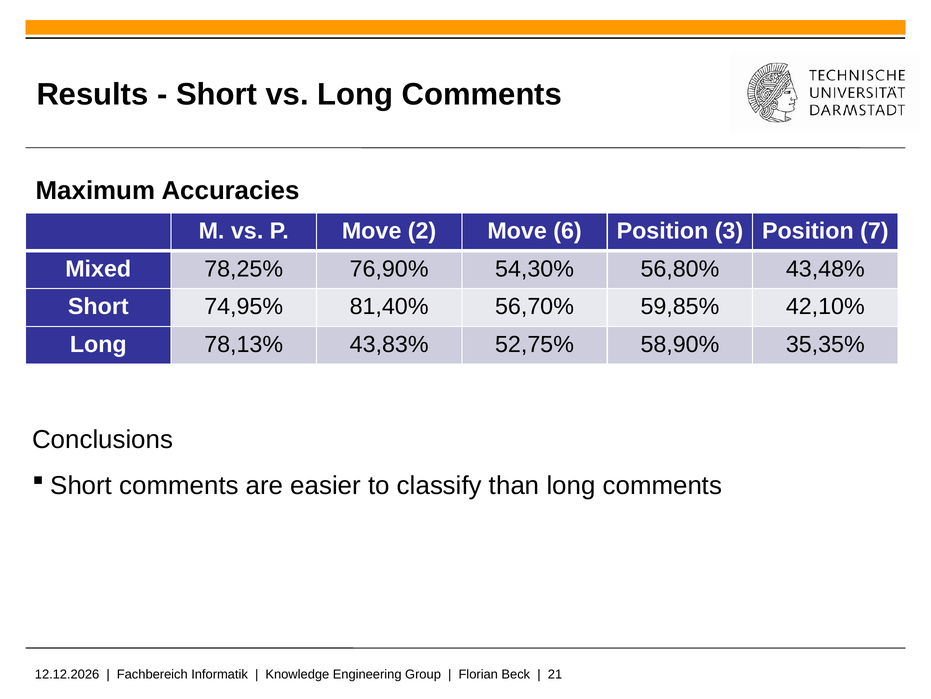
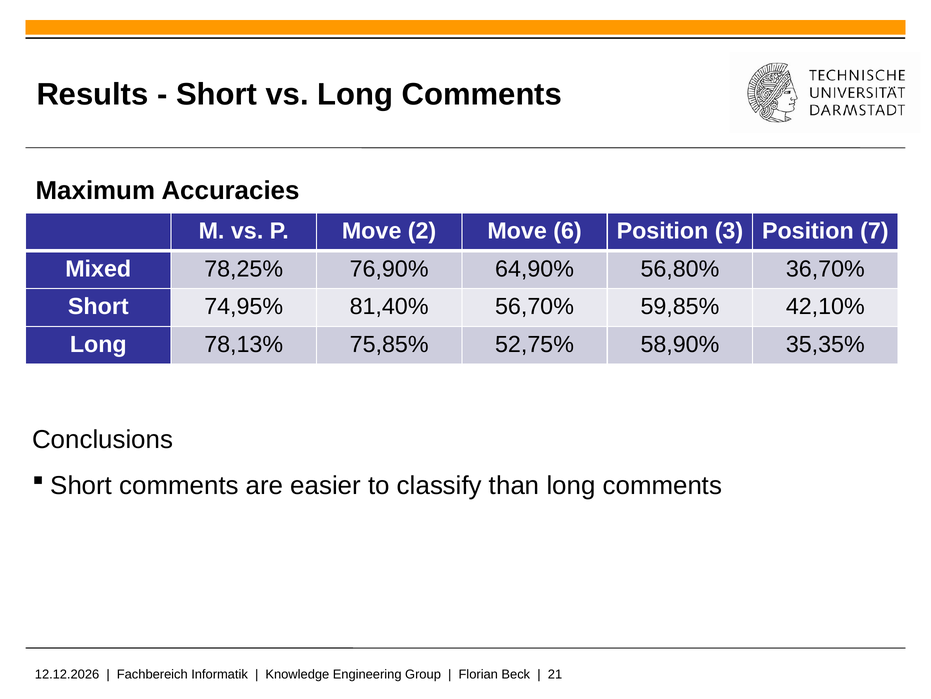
54,30%: 54,30% -> 64,90%
43,48%: 43,48% -> 36,70%
43,83%: 43,83% -> 75,85%
